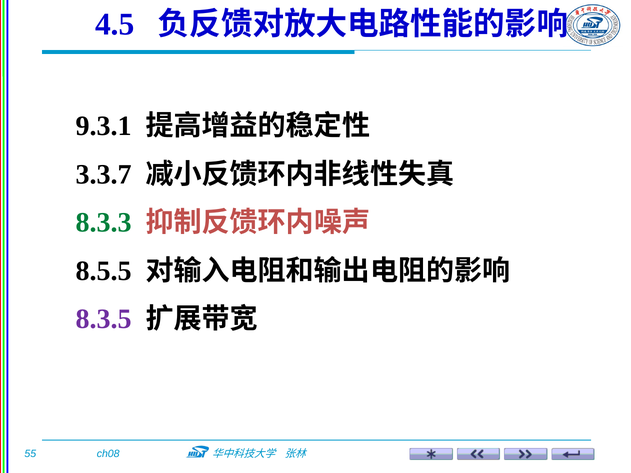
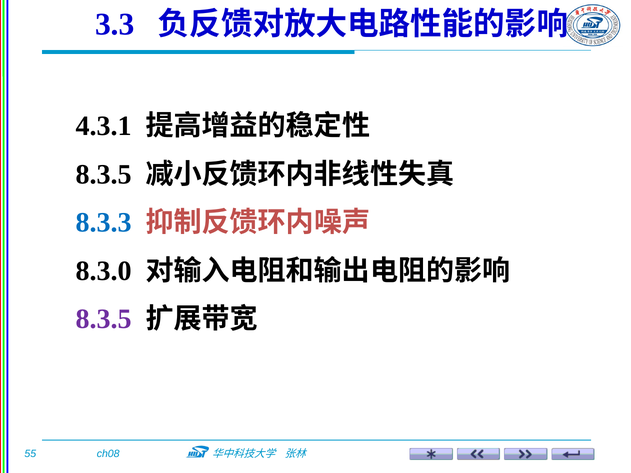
4.5: 4.5 -> 3.3
9.3.1: 9.3.1 -> 4.3.1
3.3.7 at (104, 174): 3.3.7 -> 8.3.5
8.3.3 colour: green -> blue
8.5.5: 8.5.5 -> 8.3.0
